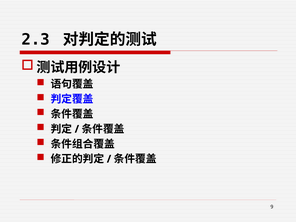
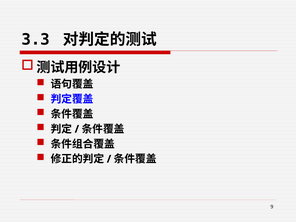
2.3: 2.3 -> 3.3
